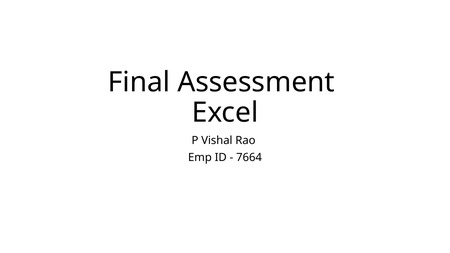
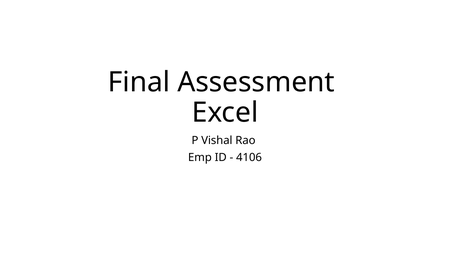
7664: 7664 -> 4106
